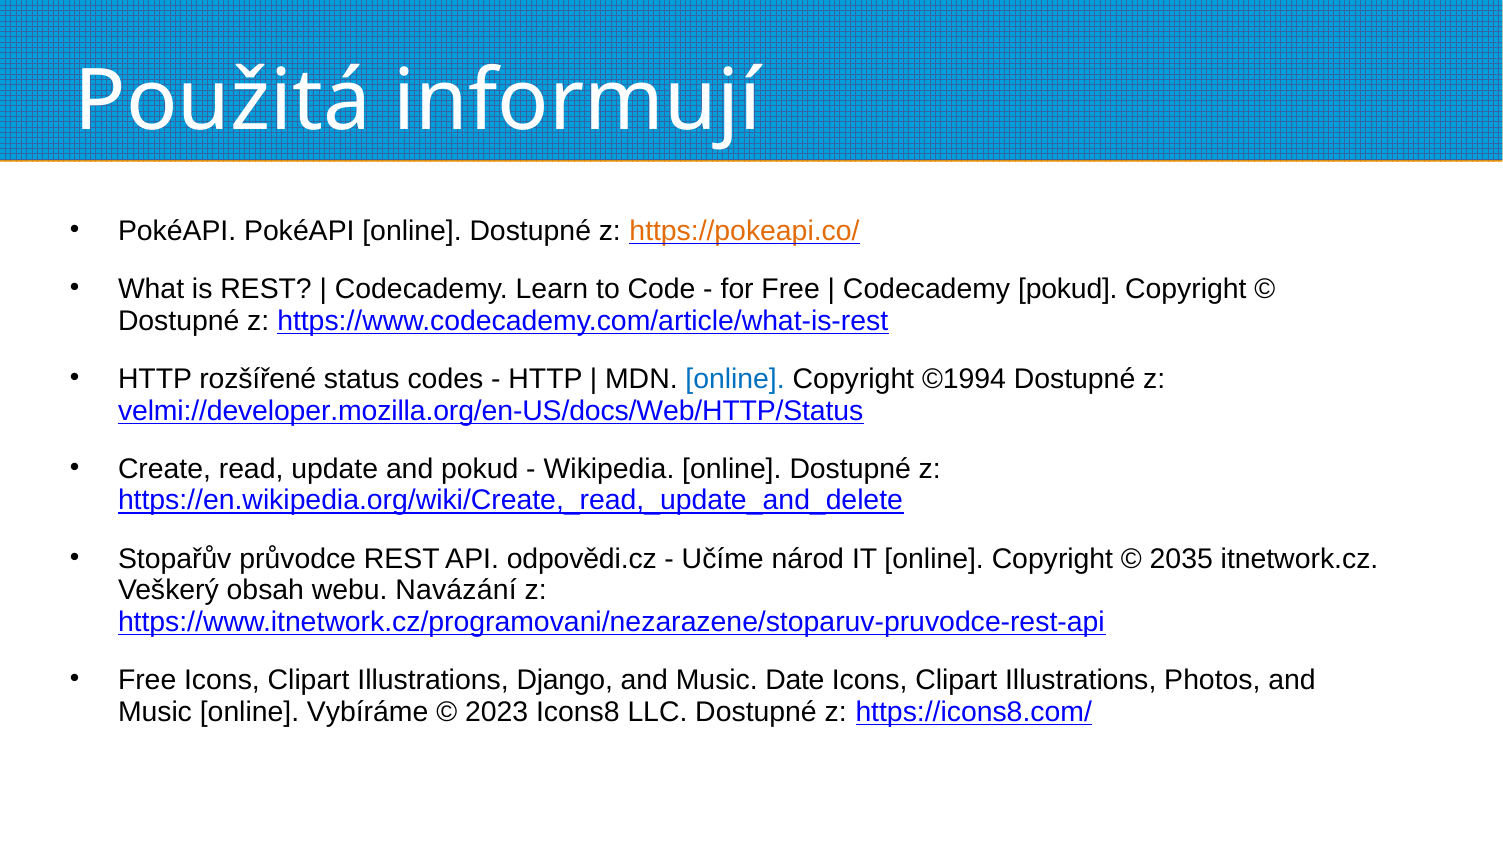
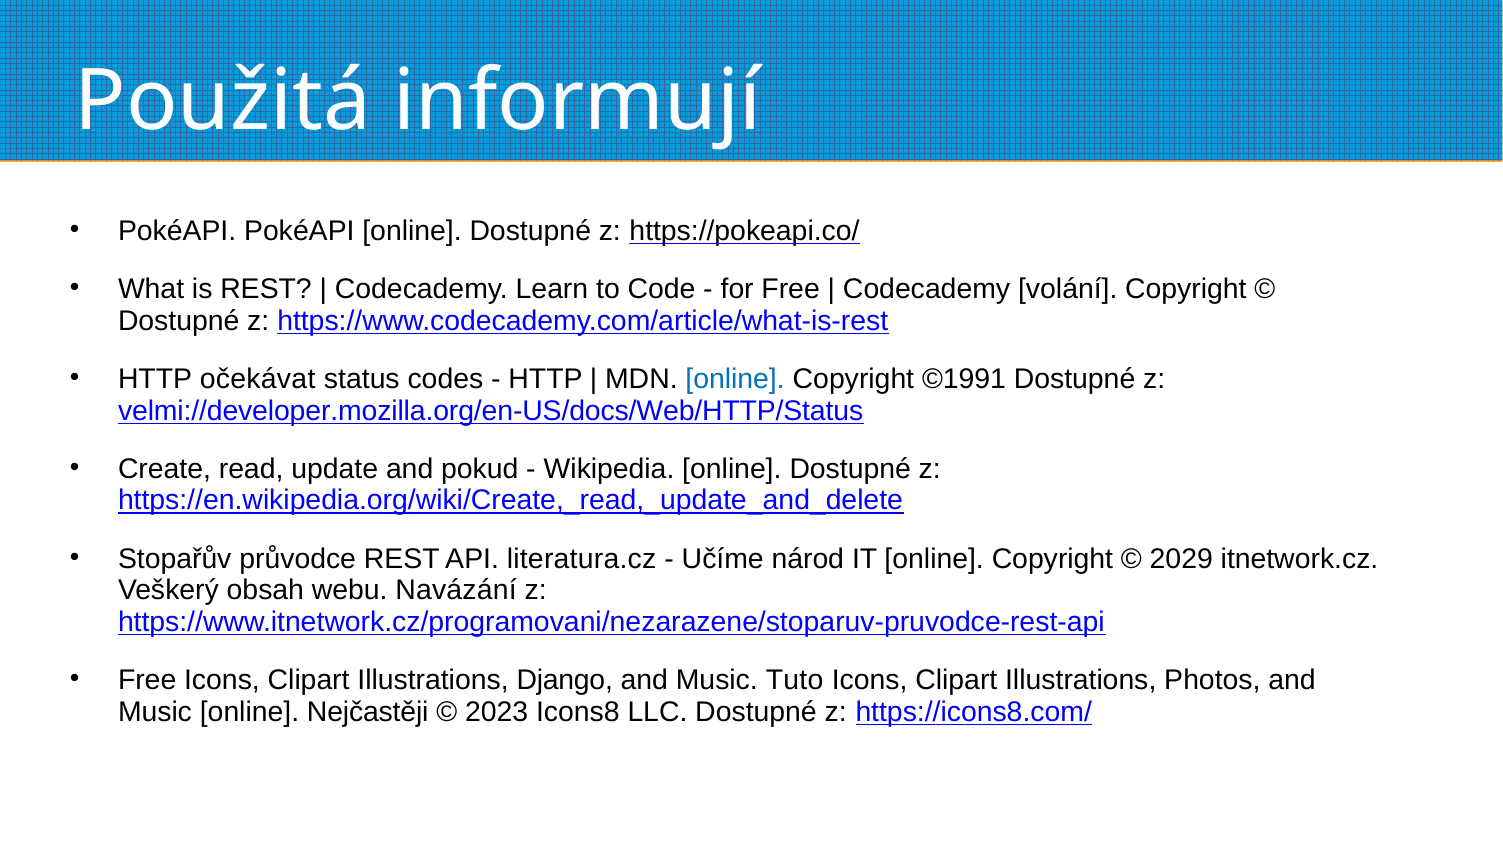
https://pokeapi.co/ colour: orange -> black
Codecademy pokud: pokud -> volání
rozšířené: rozšířené -> očekávat
©1994: ©1994 -> ©1991
odpovědi.cz: odpovědi.cz -> literatura.cz
2035: 2035 -> 2029
Date: Date -> Tuto
Vybíráme: Vybíráme -> Nejčastěji
